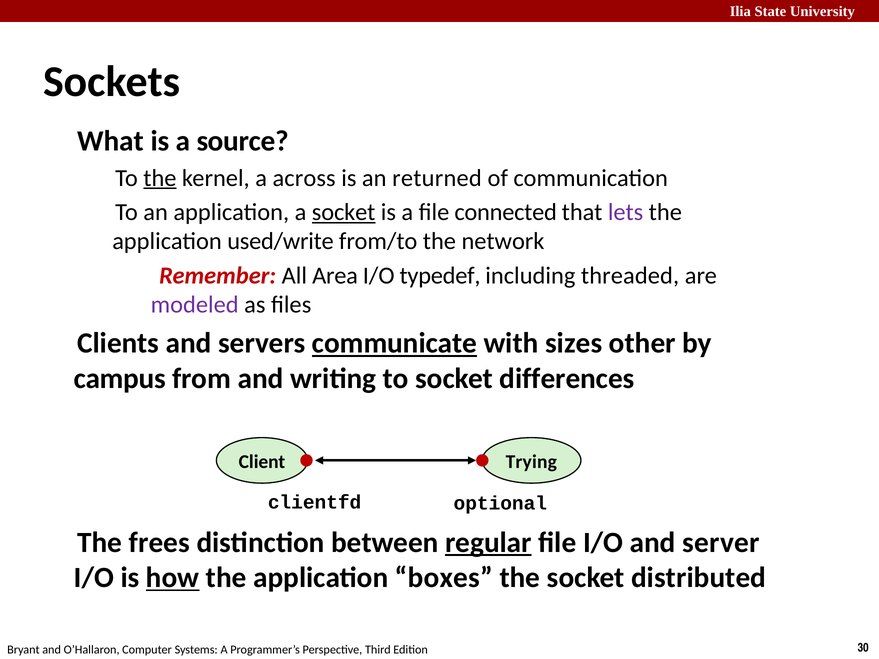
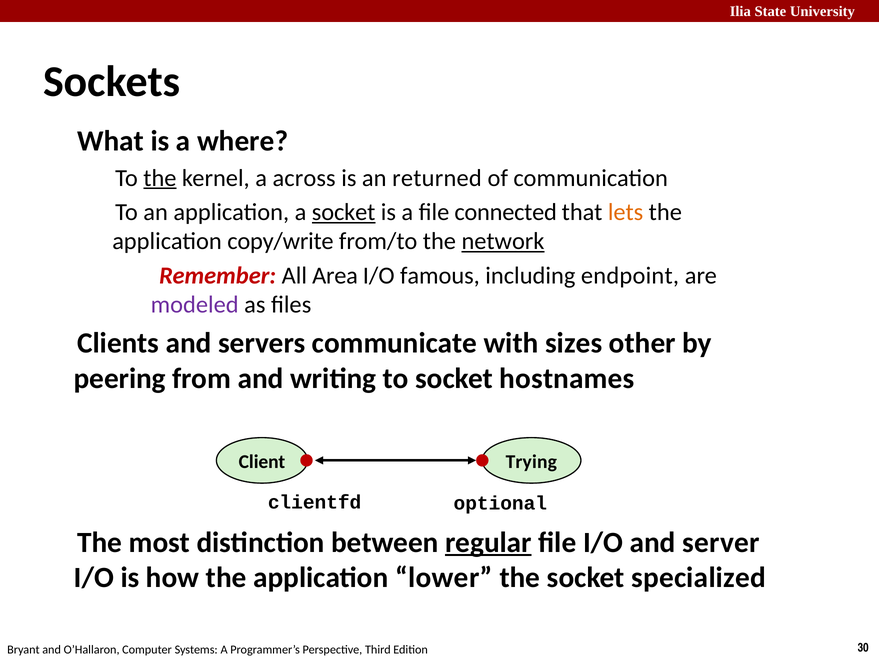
source: source -> where
lets colour: purple -> orange
used/write: used/write -> copy/write
network underline: none -> present
typedef: typedef -> famous
threaded: threaded -> endpoint
communicate underline: present -> none
campus: campus -> peering
differences: differences -> hostnames
frees: frees -> most
how underline: present -> none
boxes: boxes -> lower
distributed: distributed -> specialized
